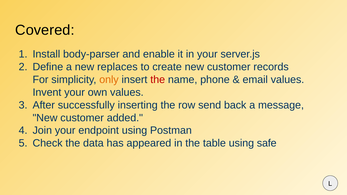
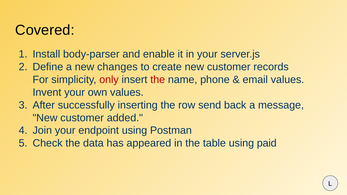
replaces: replaces -> changes
only colour: orange -> red
safe: safe -> paid
